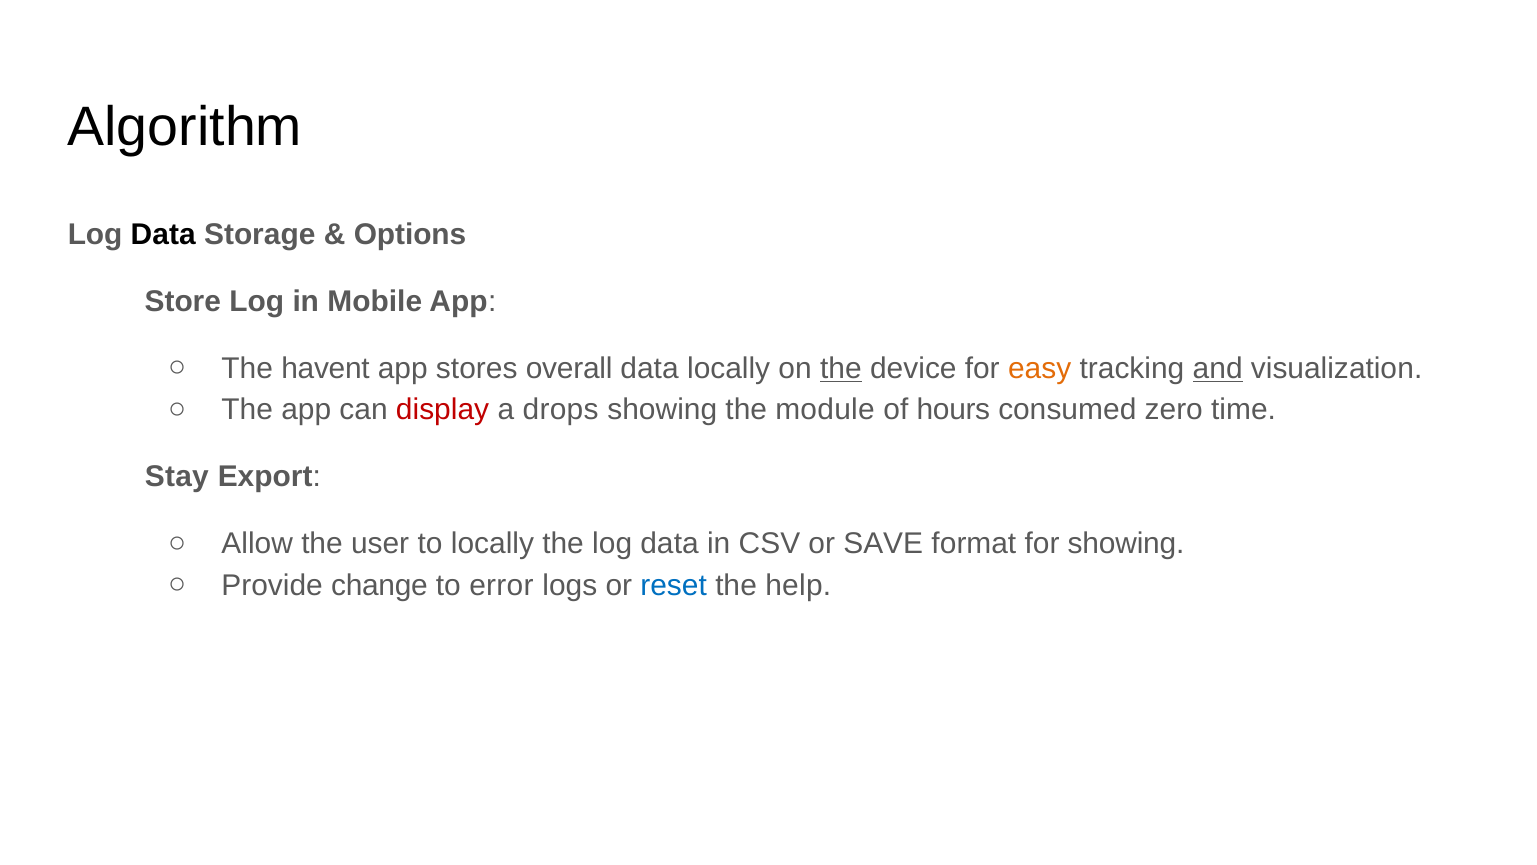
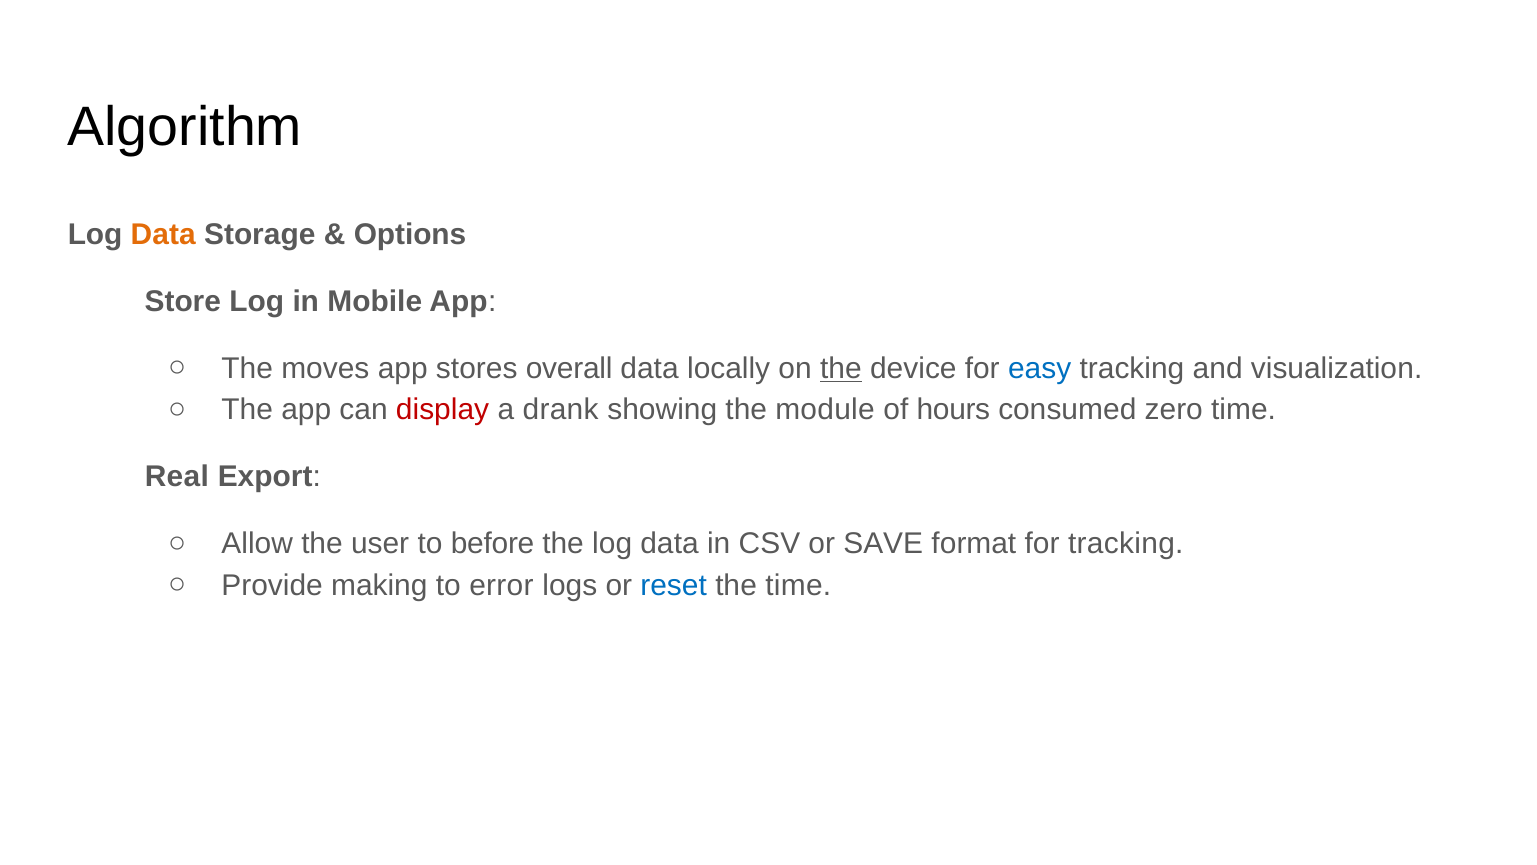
Data at (163, 235) colour: black -> orange
havent: havent -> moves
easy colour: orange -> blue
and underline: present -> none
drops: drops -> drank
Stay: Stay -> Real
to locally: locally -> before
for showing: showing -> tracking
change: change -> making
the help: help -> time
